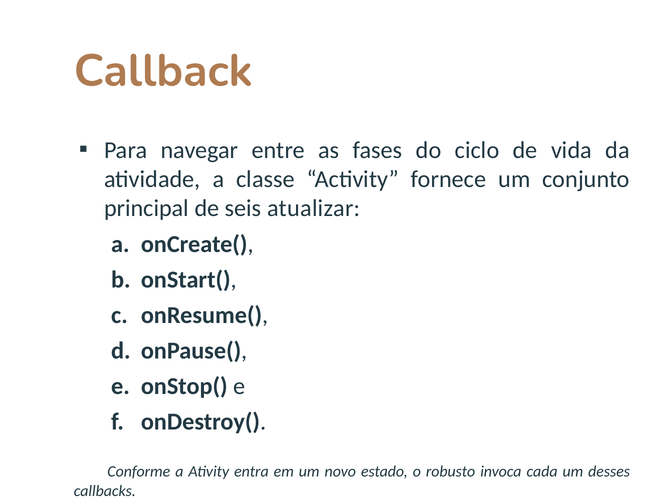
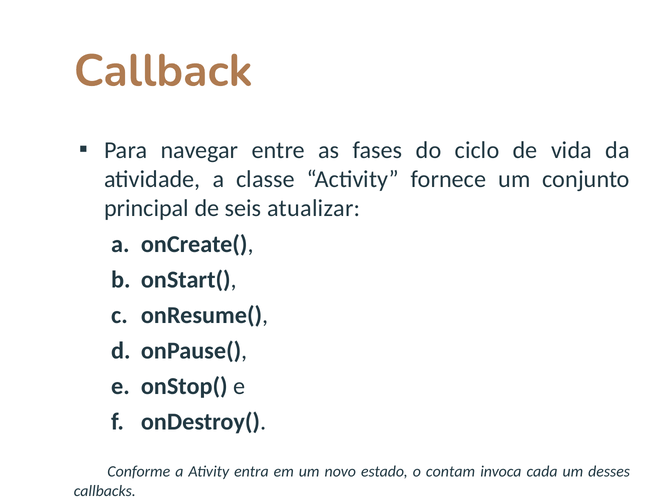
robusto: robusto -> contam
